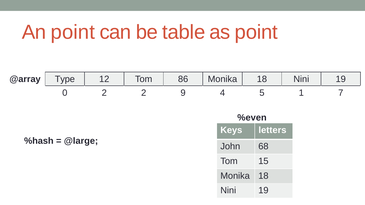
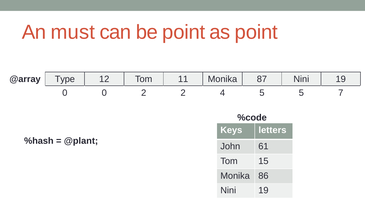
An point: point -> must
be table: table -> point
86: 86 -> 11
18 at (262, 79): 18 -> 87
0 2: 2 -> 0
2 9: 9 -> 2
5 1: 1 -> 5
%even: %even -> %code
@large: @large -> @plant
68: 68 -> 61
18 at (263, 176): 18 -> 86
